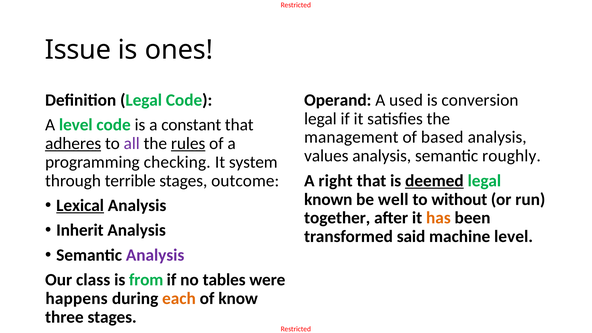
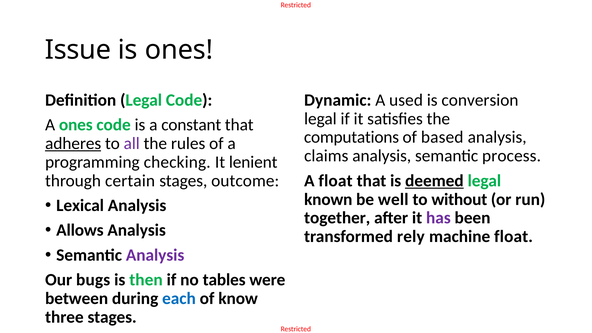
Operand: Operand -> Dynamic
A level: level -> ones
management: management -> computations
rules underline: present -> none
values: values -> claims
roughly: roughly -> process
system: system -> lenient
terrible: terrible -> certain
A right: right -> float
Lexical underline: present -> none
has colour: orange -> purple
Inherit: Inherit -> Allows
said: said -> rely
machine level: level -> float
class: class -> bugs
from: from -> then
happens: happens -> between
each colour: orange -> blue
